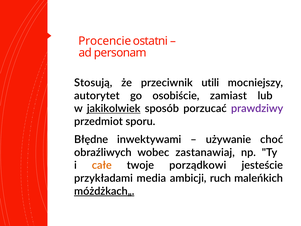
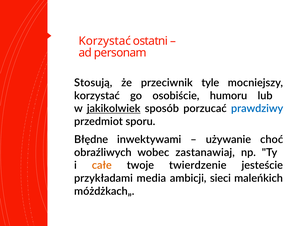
Procencie at (105, 41): Procencie -> Korzystać
utili: utili -> tyle
autorytet at (97, 96): autorytet -> korzystać
zamiast: zamiast -> humoru
prawdziwy colour: purple -> blue
porządkowi: porządkowi -> twierdzenie
ruch: ruch -> sieci
móżdżkach„ underline: present -> none
